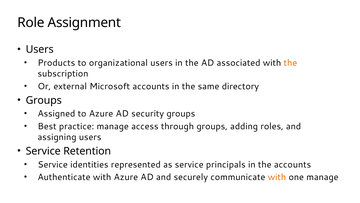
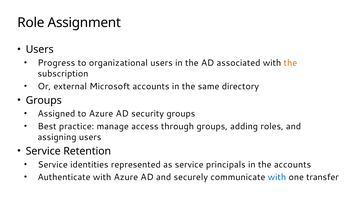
Products: Products -> Progress
with at (277, 177) colour: orange -> blue
one manage: manage -> transfer
